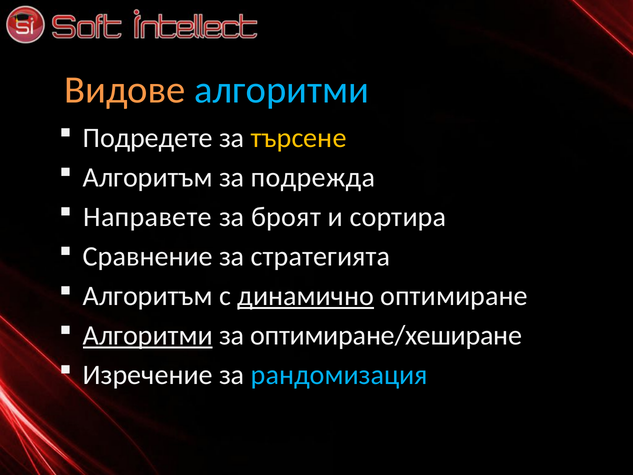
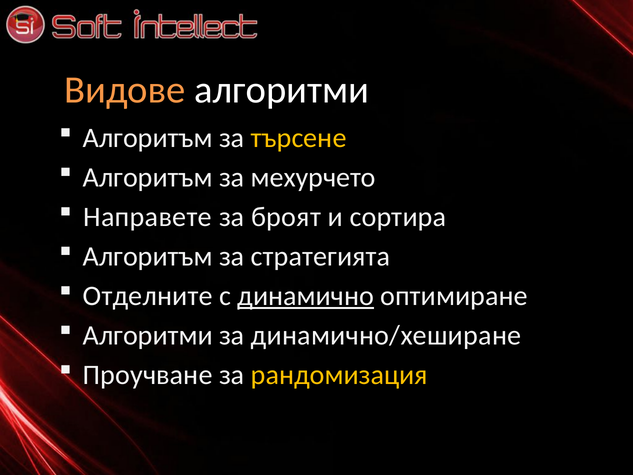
алгоритми at (282, 90) colour: light blue -> white
Подредете at (148, 138): Подредете -> Алгоритъм
подрежда: подрежда -> мехурчето
Сравнение at (148, 256): Сравнение -> Алгоритъм
Алгоритъм at (148, 296): Алгоритъм -> Отделните
Алгоритми at (148, 335) underline: present -> none
оптимиране/хеширане: оптимиране/хеширане -> динамично/хеширане
Изречение: Изречение -> Проучване
рандомизация colour: light blue -> yellow
